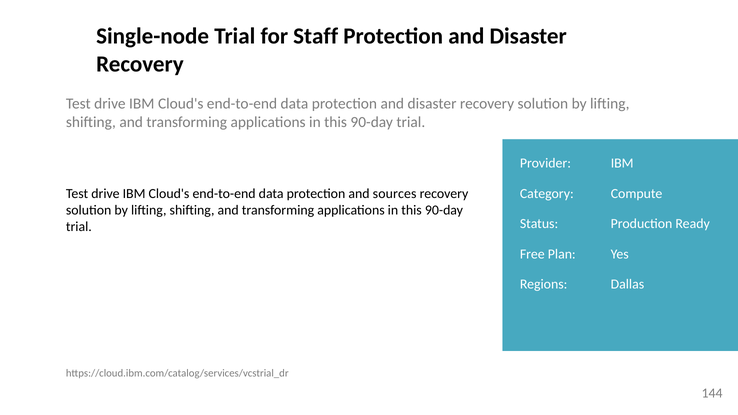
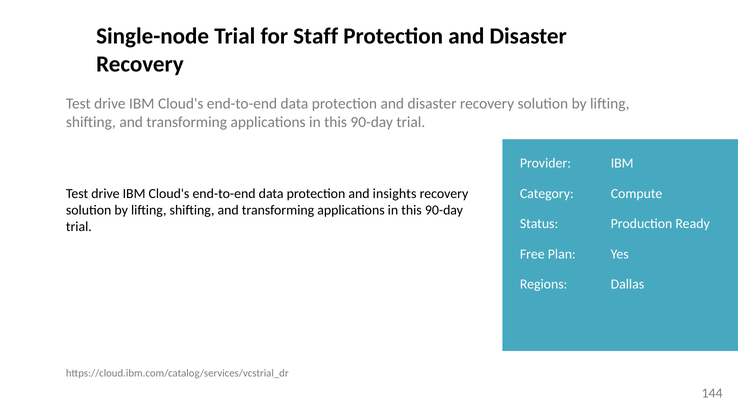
sources: sources -> insights
